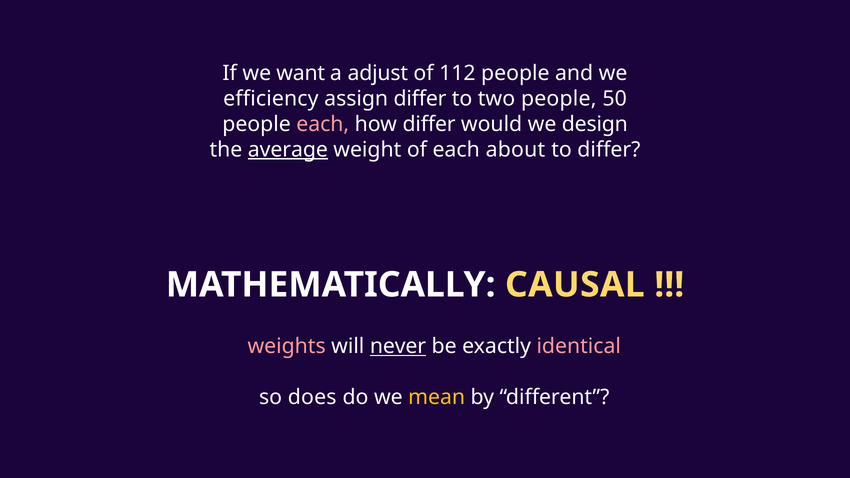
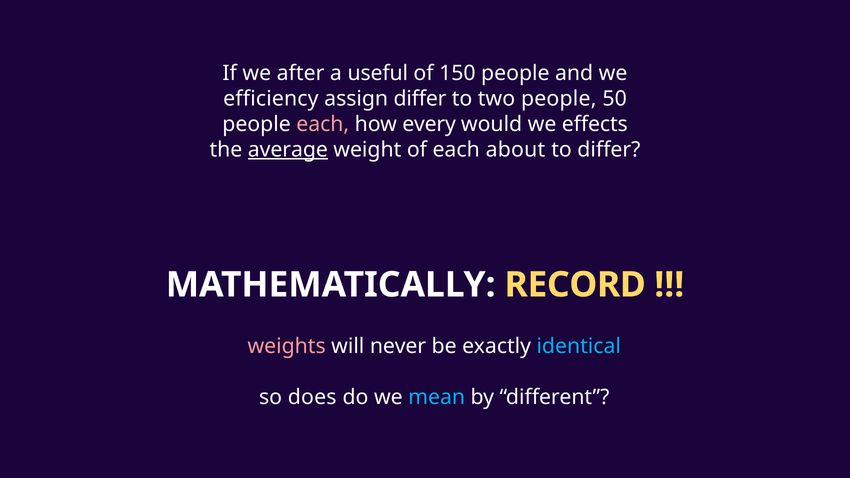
want: want -> after
adjust: adjust -> useful
112: 112 -> 150
how differ: differ -> every
design: design -> effects
CAUSAL: CAUSAL -> RECORD
never underline: present -> none
identical colour: pink -> light blue
mean colour: yellow -> light blue
